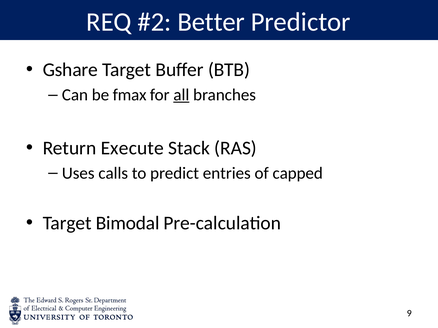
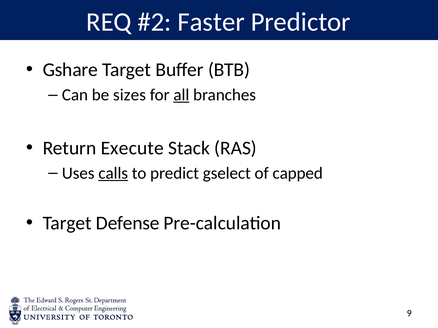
Better: Better -> Faster
fmax: fmax -> sizes
calls underline: none -> present
entries: entries -> gselect
Bimodal: Bimodal -> Defense
